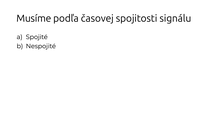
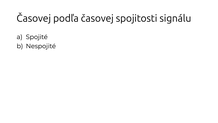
Musíme at (34, 18): Musíme -> Časovej
